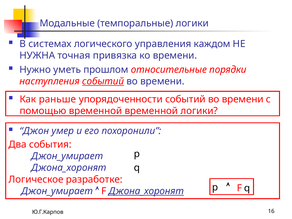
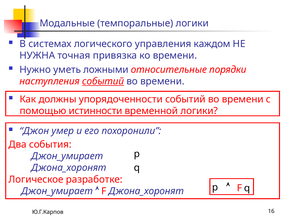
прошлом: прошлом -> ложными
раньше: раньше -> должны
помощью временной: временной -> истинности
Джона_хоронят at (146, 191) underline: present -> none
